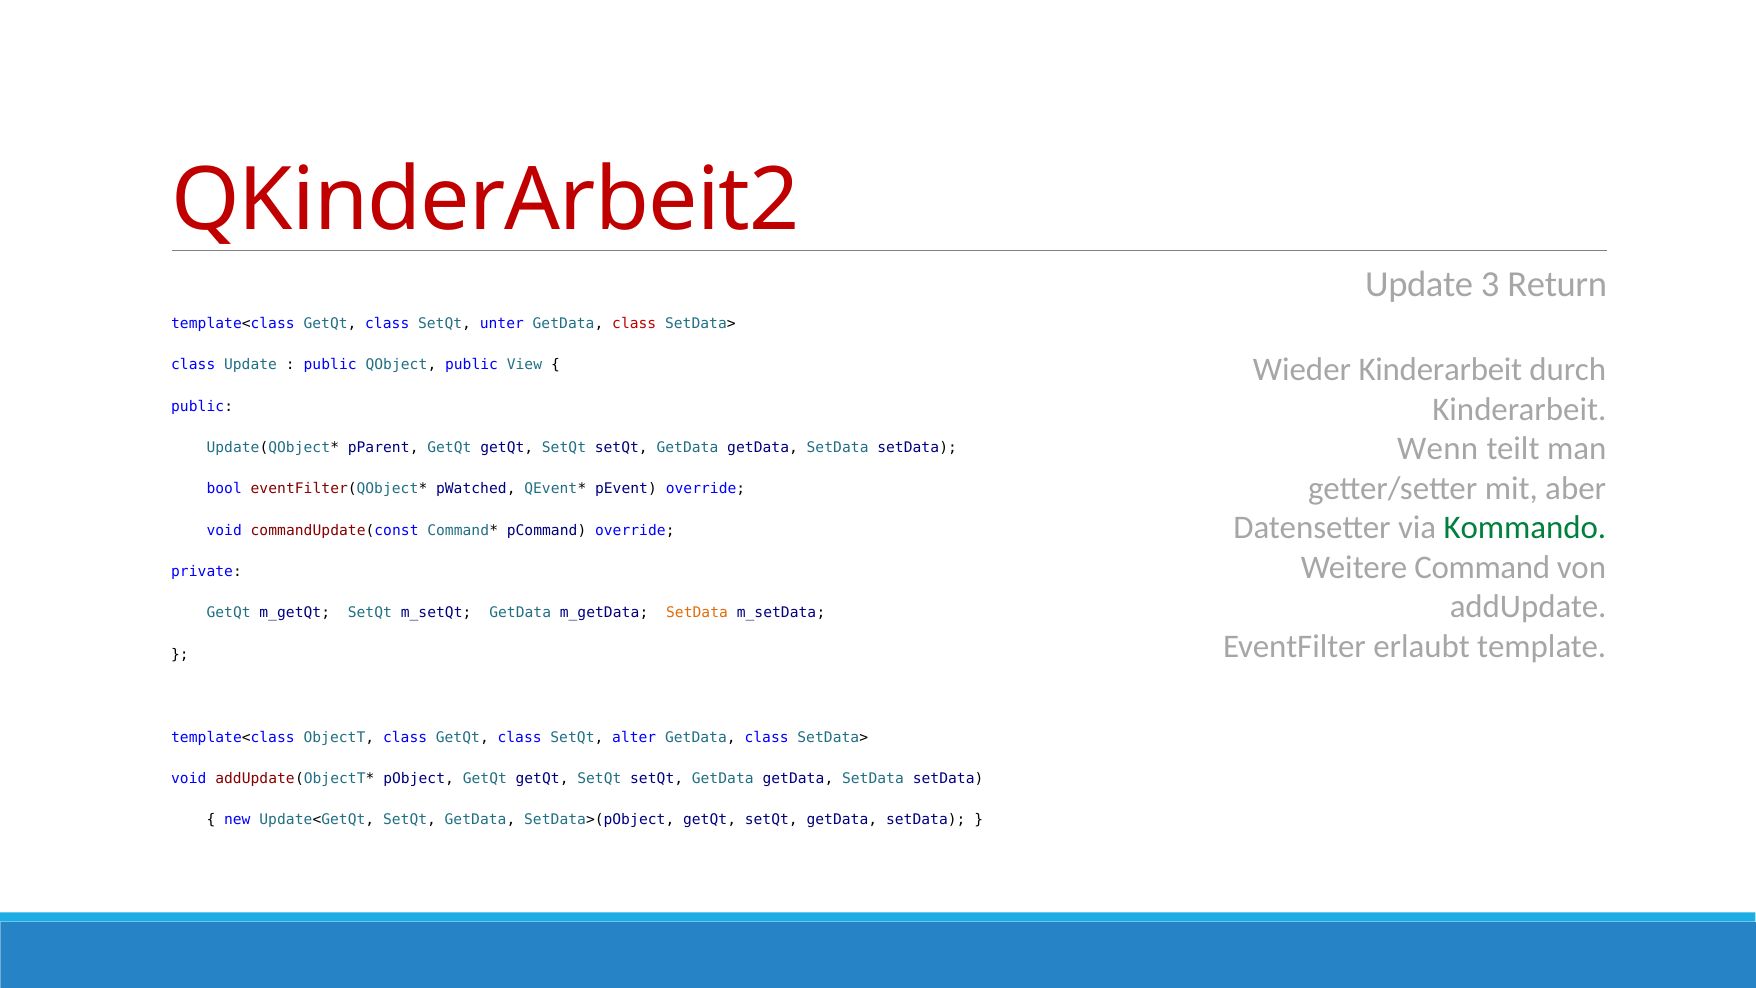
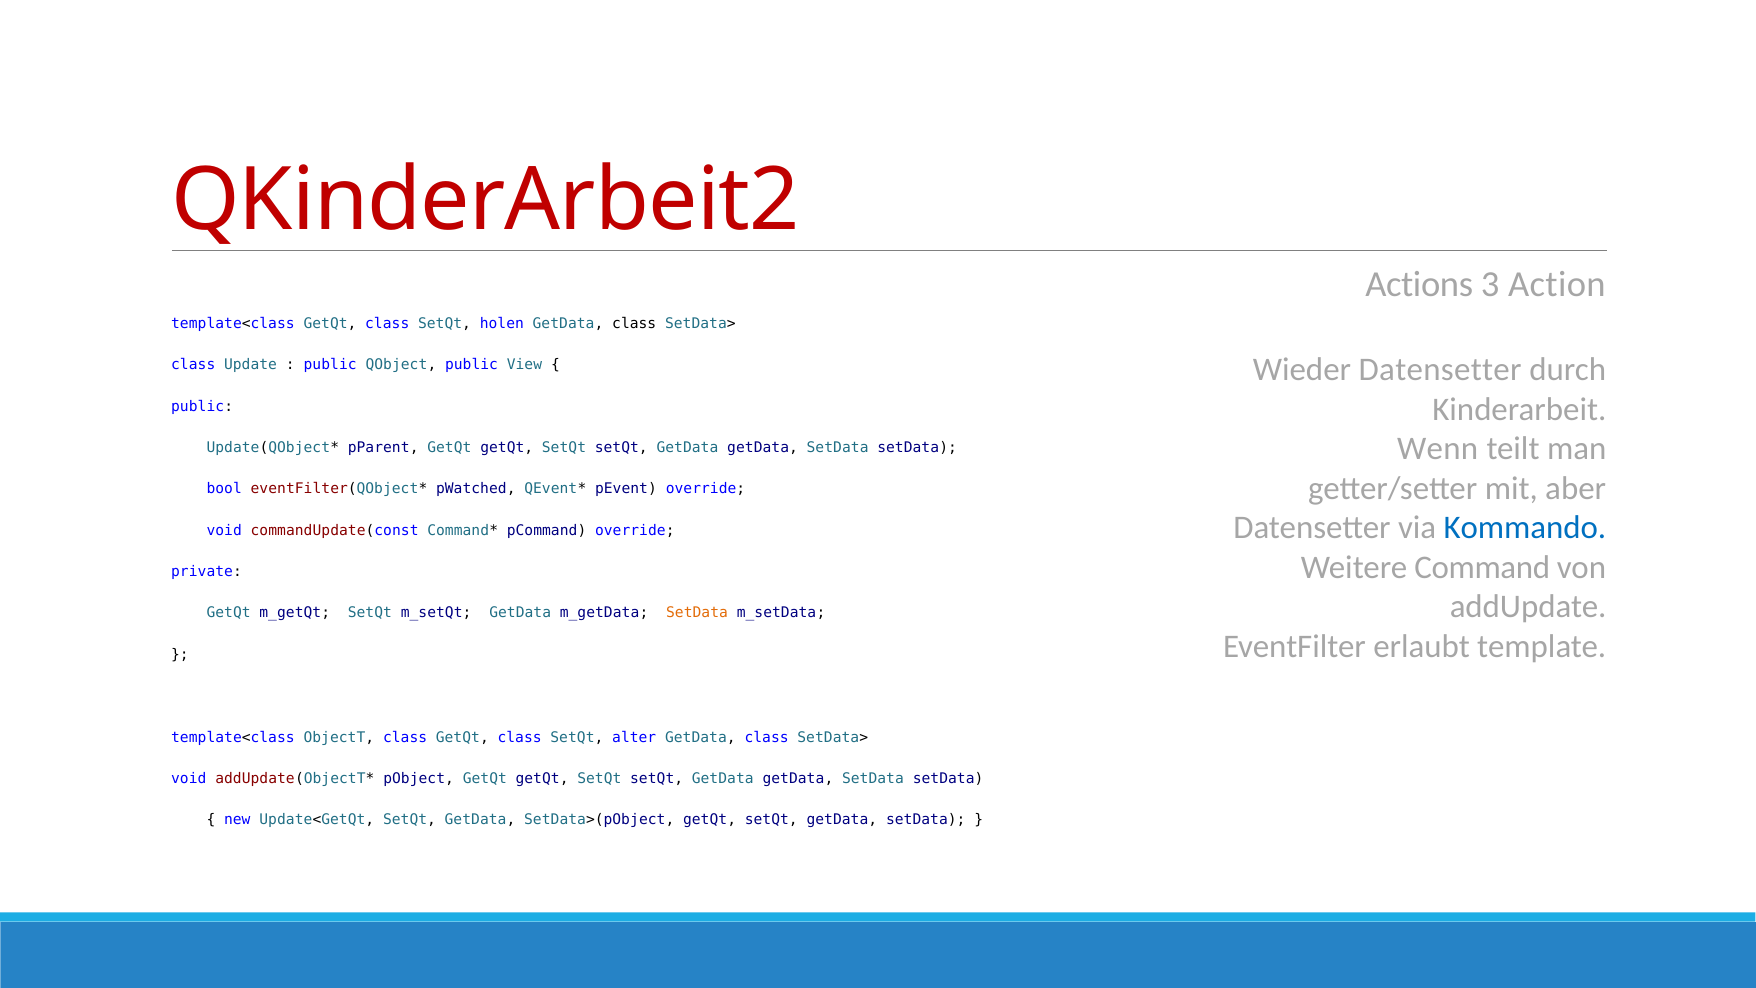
Update at (1419, 285): Update -> Actions
Return: Return -> Action
unter: unter -> holen
class at (634, 323) colour: red -> black
Wieder Kinderarbeit: Kinderarbeit -> Datensetter
Kommando colour: green -> blue
